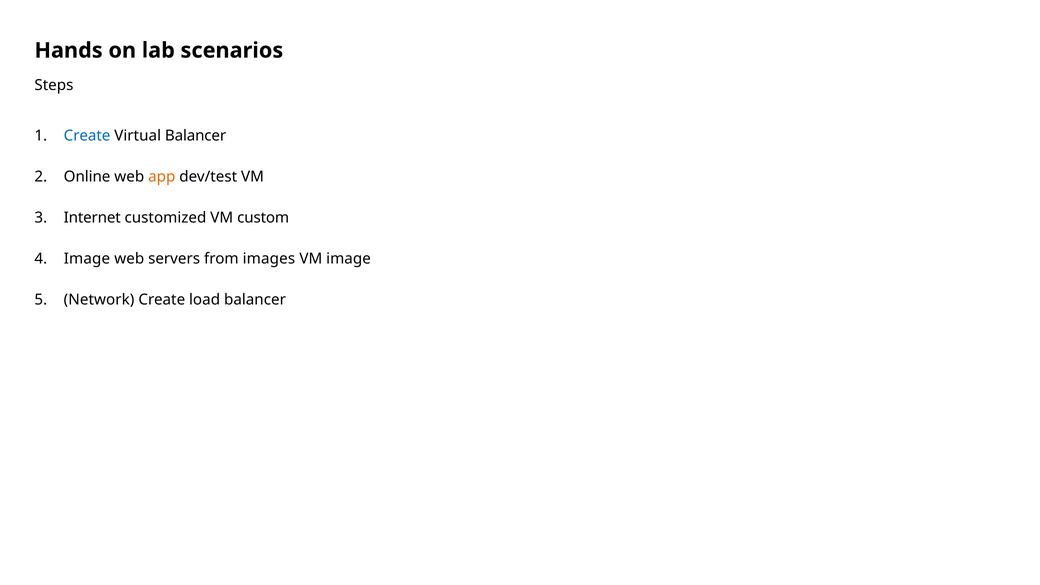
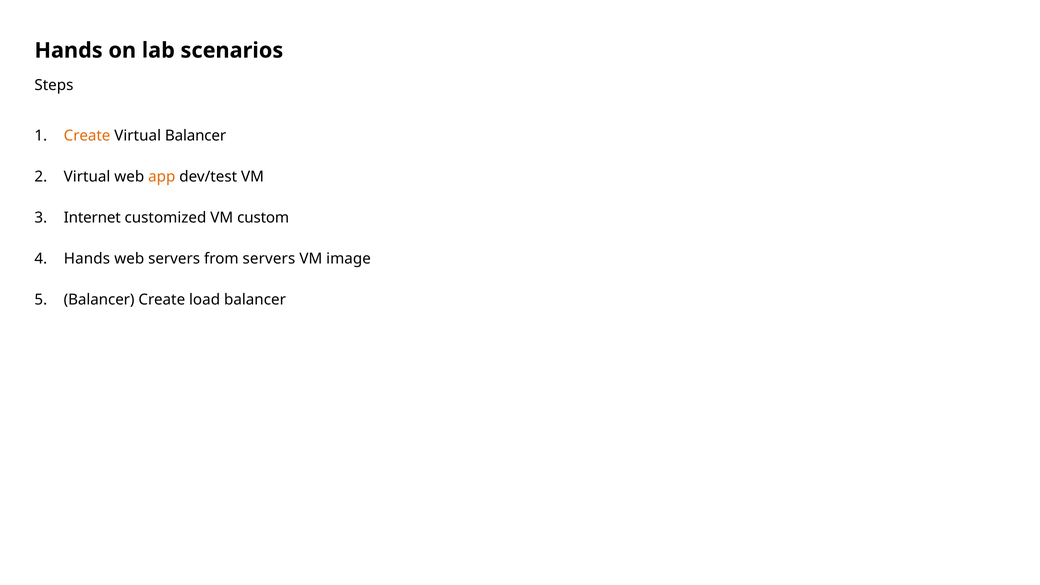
Create at (87, 136) colour: blue -> orange
Online at (87, 177): Online -> Virtual
Image at (87, 259): Image -> Hands
from images: images -> servers
Network at (99, 300): Network -> Balancer
